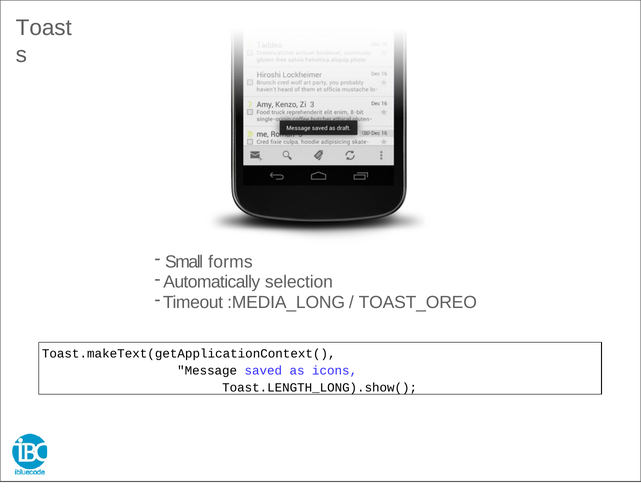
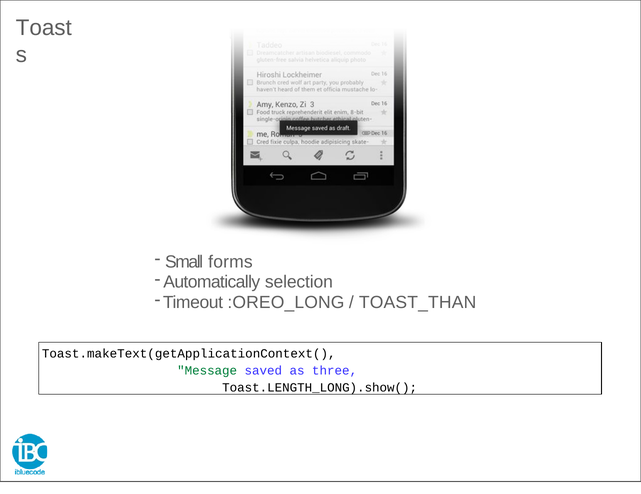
:MEDIA_LONG: :MEDIA_LONG -> :OREO_LONG
TOAST_OREO: TOAST_OREO -> TOAST_THAN
Message colour: black -> green
icons: icons -> three
